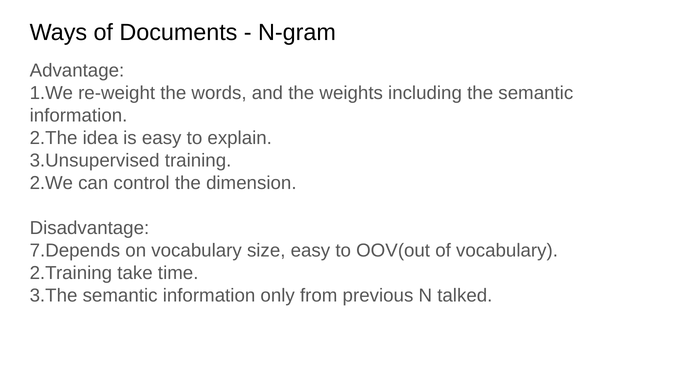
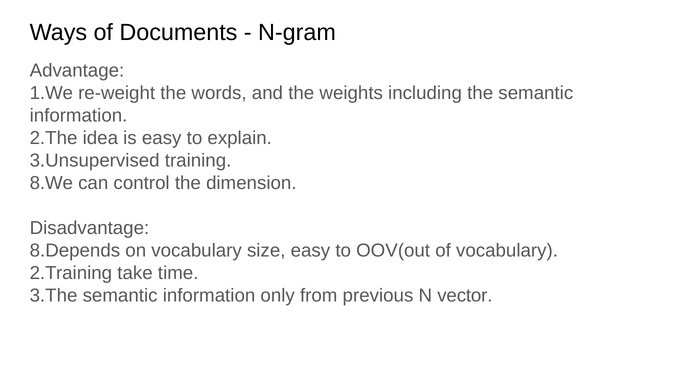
2.We: 2.We -> 8.We
7.Depends: 7.Depends -> 8.Depends
talked: talked -> vector
